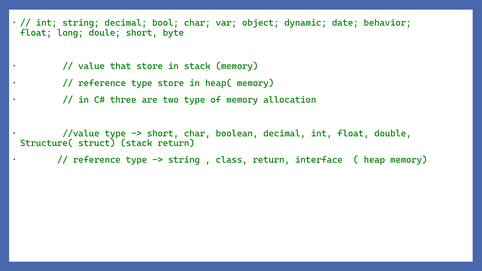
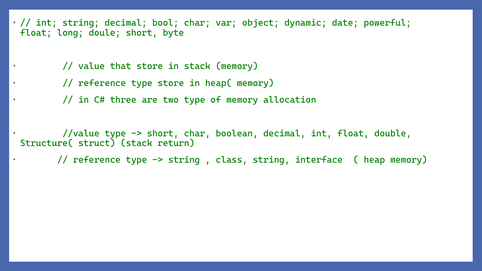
behavior: behavior -> powerful
class return: return -> string
